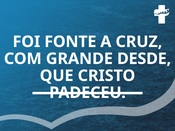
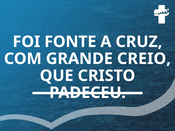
DESDE: DESDE -> CREIO
